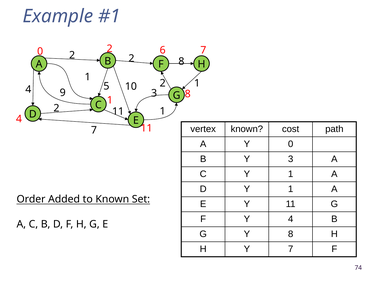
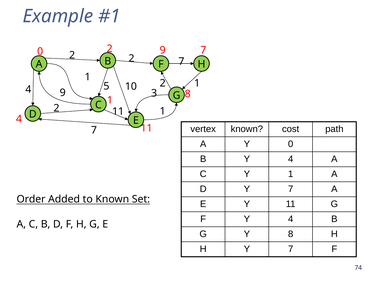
2 6: 6 -> 9
2 8: 8 -> 7
B Y 3: 3 -> 4
D Y 1: 1 -> 7
